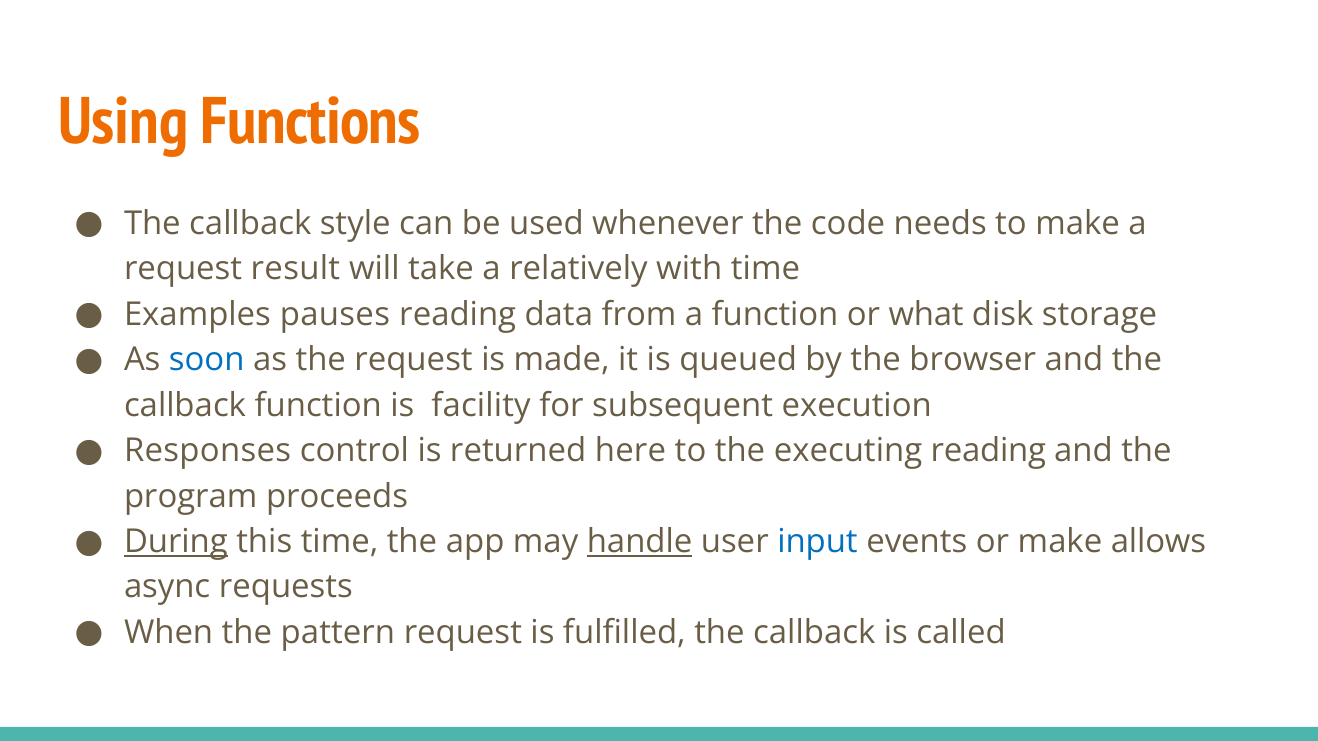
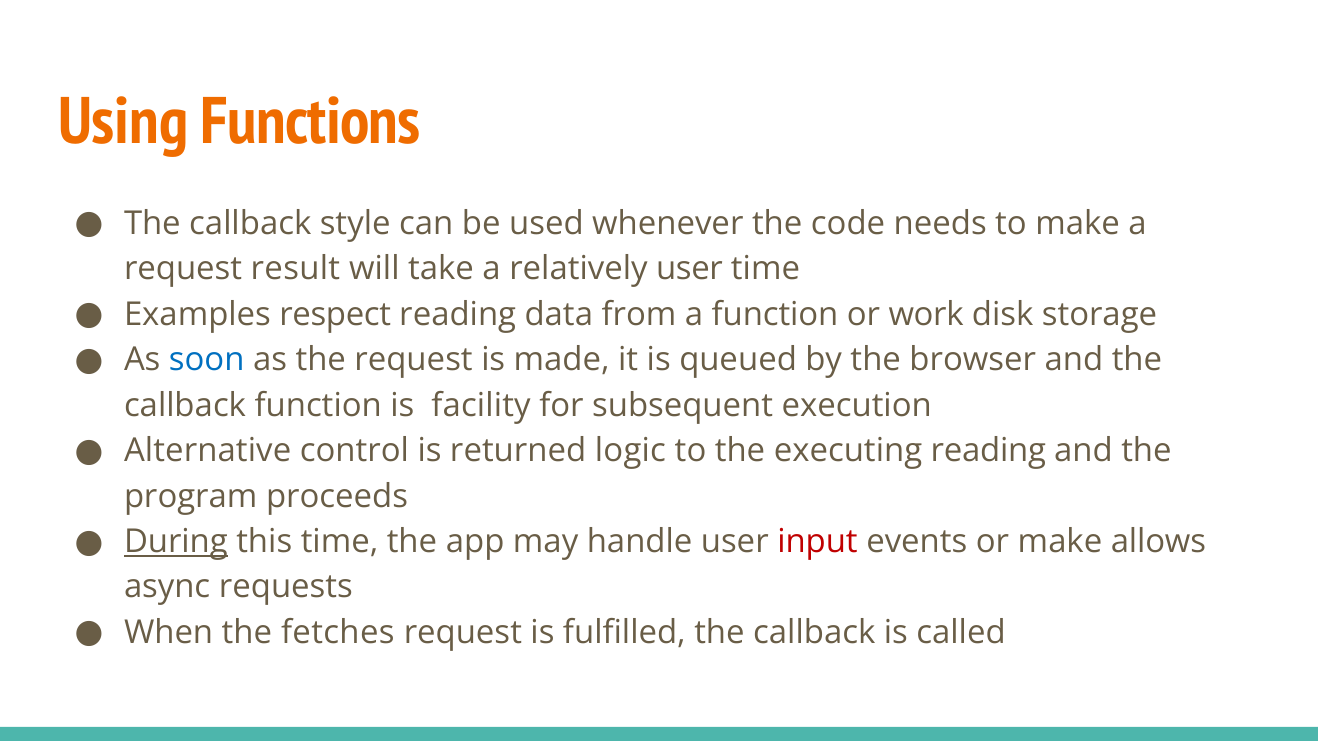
relatively with: with -> user
pauses: pauses -> respect
what: what -> work
Responses: Responses -> Alternative
here: here -> logic
handle underline: present -> none
input colour: blue -> red
pattern: pattern -> fetches
